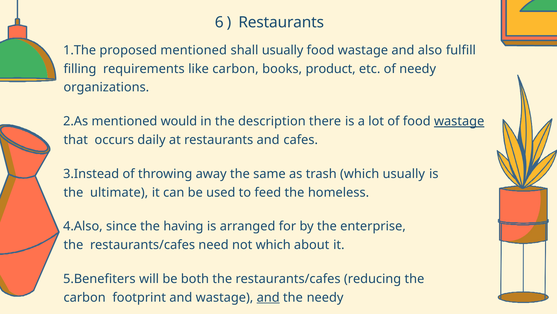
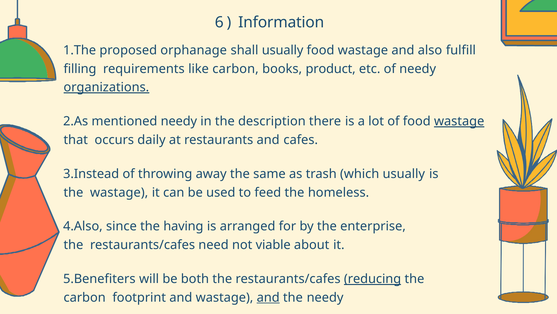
6 Restaurants: Restaurants -> Information
proposed mentioned: mentioned -> orphanage
organizations underline: none -> present
mentioned would: would -> needy
the ultimate: ultimate -> wastage
not which: which -> viable
reducing underline: none -> present
